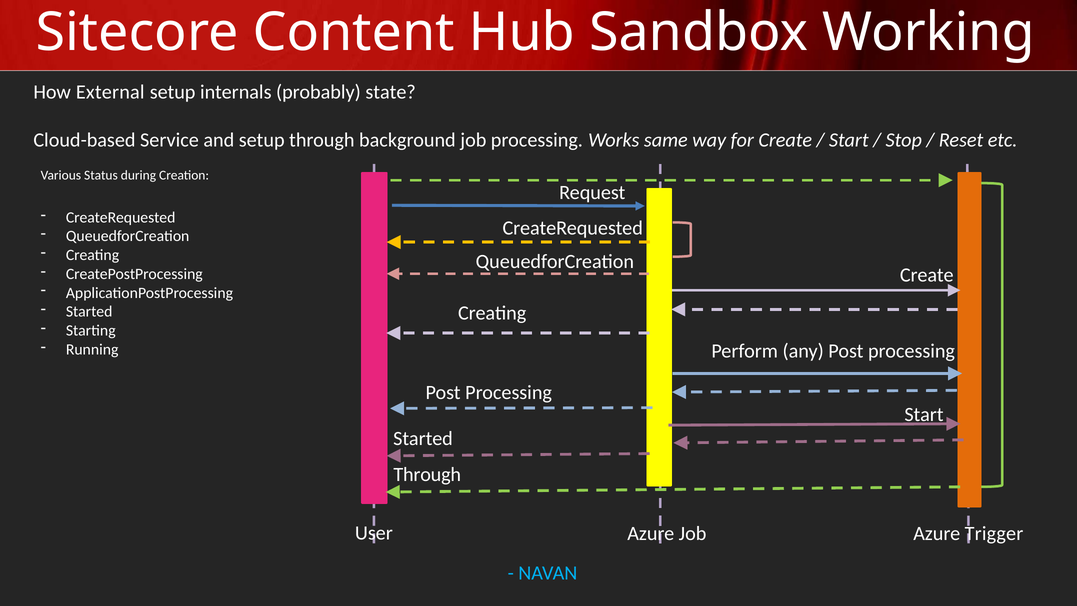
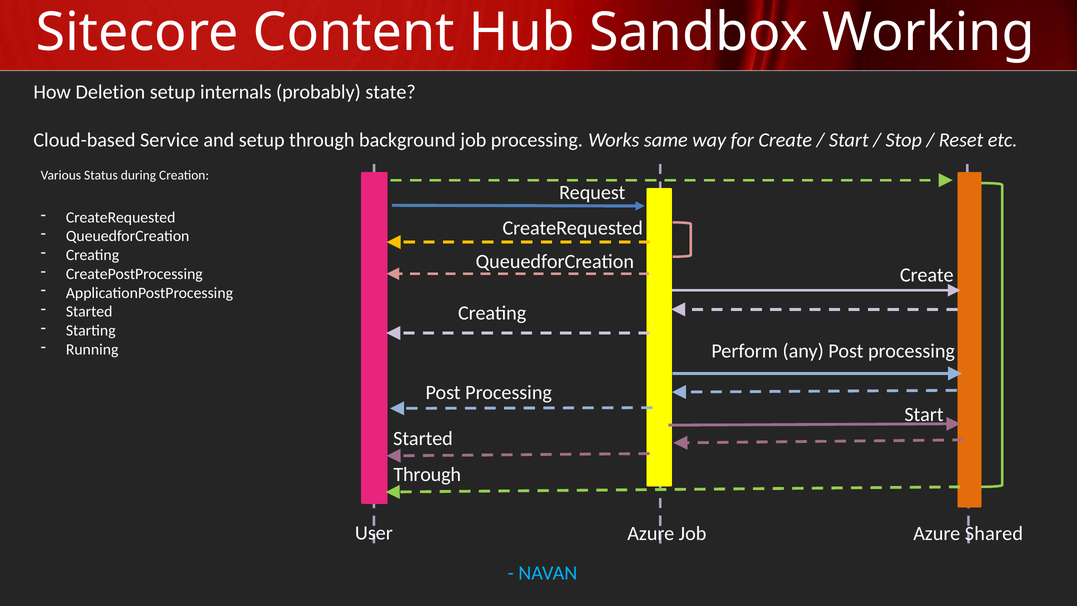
External: External -> Deletion
Trigger: Trigger -> Shared
